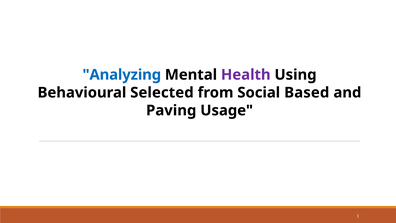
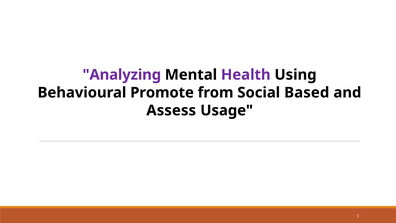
Analyzing colour: blue -> purple
Selected: Selected -> Promote
Paving: Paving -> Assess
